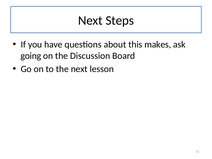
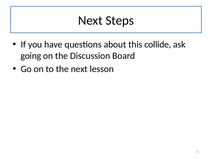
makes: makes -> collide
